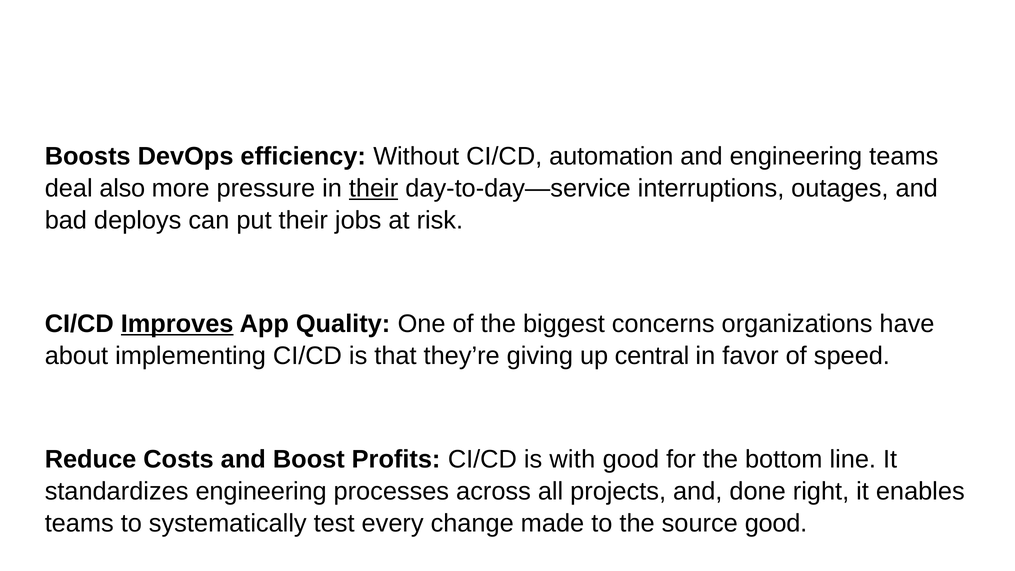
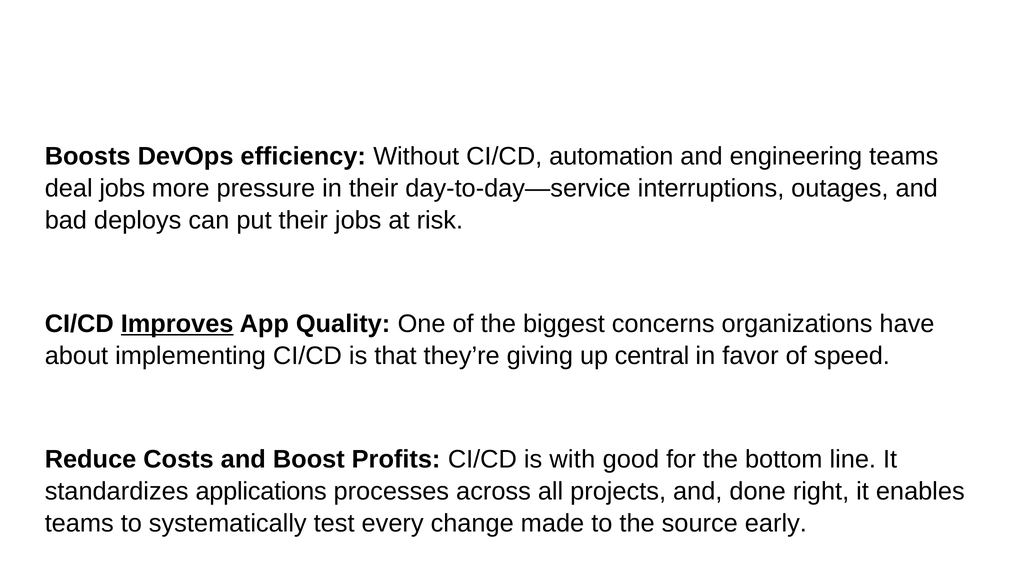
deal also: also -> jobs
their at (374, 189) underline: present -> none
standardizes engineering: engineering -> applications
source good: good -> early
